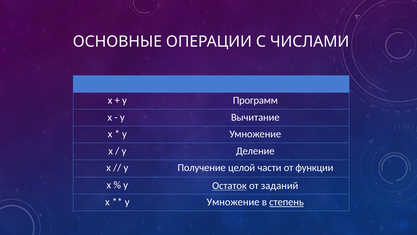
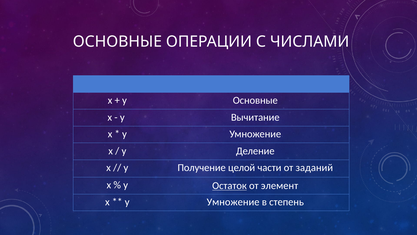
y Программ: Программ -> Основные
функции: функции -> заданий
заданий: заданий -> элемент
степень underline: present -> none
